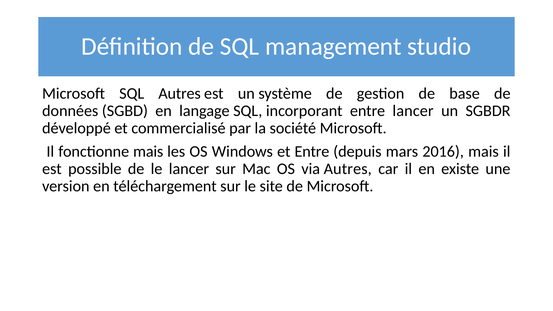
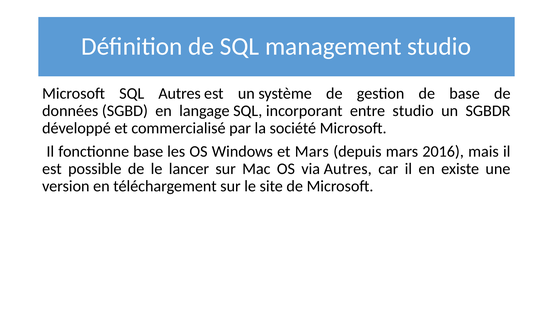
entre lancer: lancer -> studio
fonctionne mais: mais -> base
et Entre: Entre -> Mars
